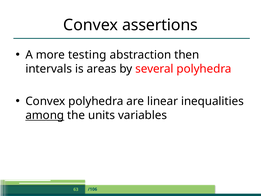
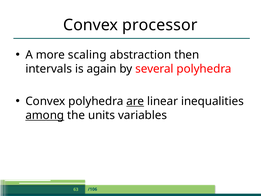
assertions: assertions -> processor
testing: testing -> scaling
areas: areas -> again
are underline: none -> present
